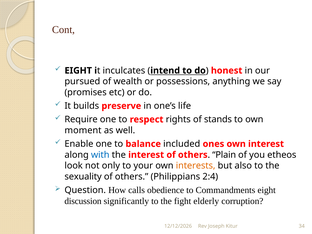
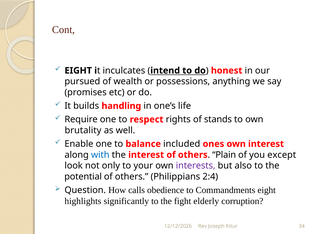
preserve: preserve -> handling
moment: moment -> brutality
etheos: etheos -> except
interests colour: orange -> purple
sexuality: sexuality -> potential
discussion: discussion -> highlights
